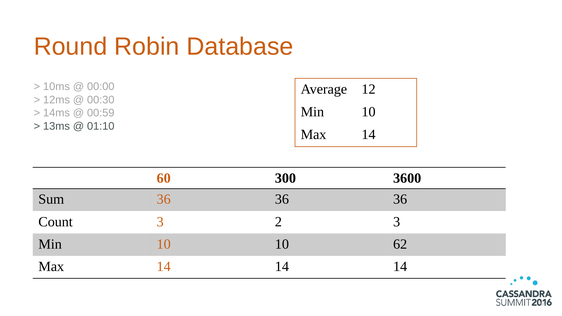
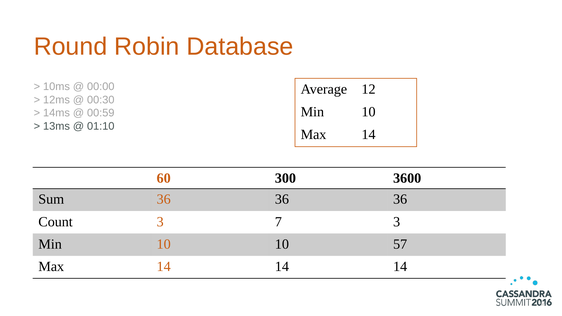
2: 2 -> 7
62: 62 -> 57
